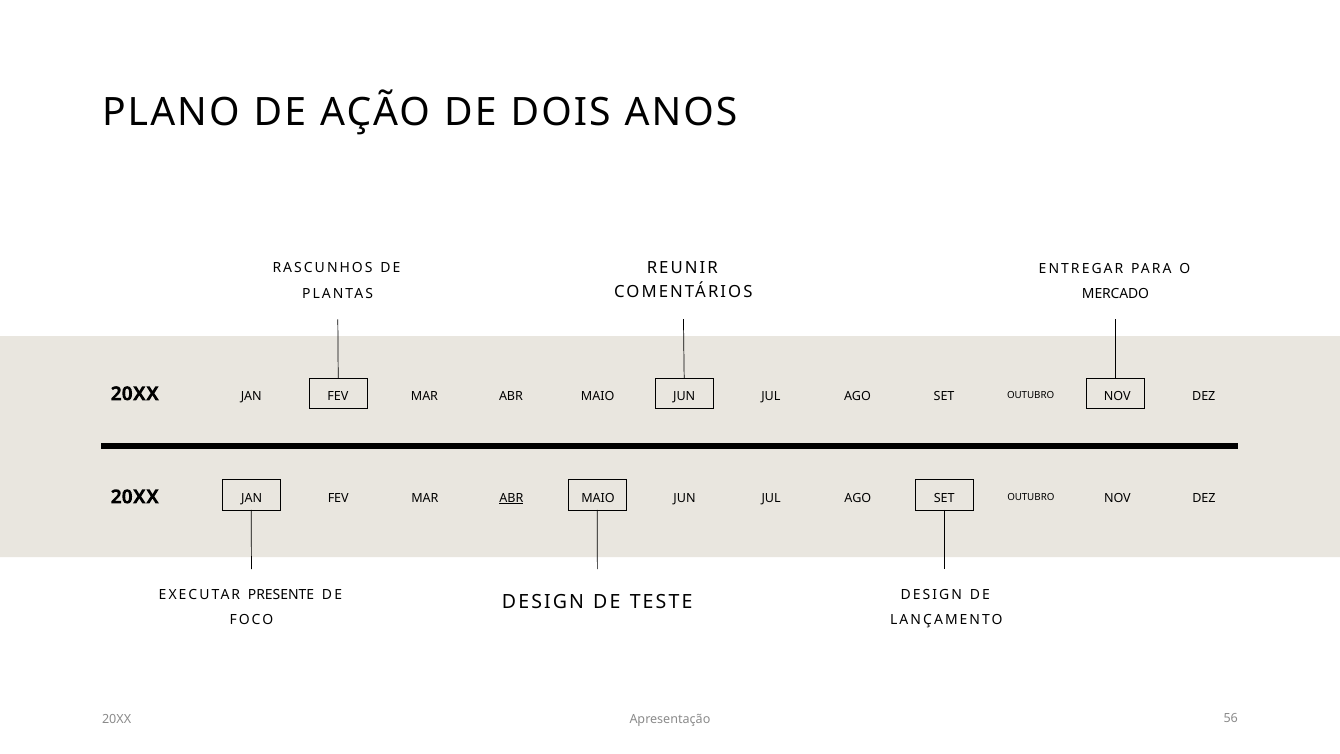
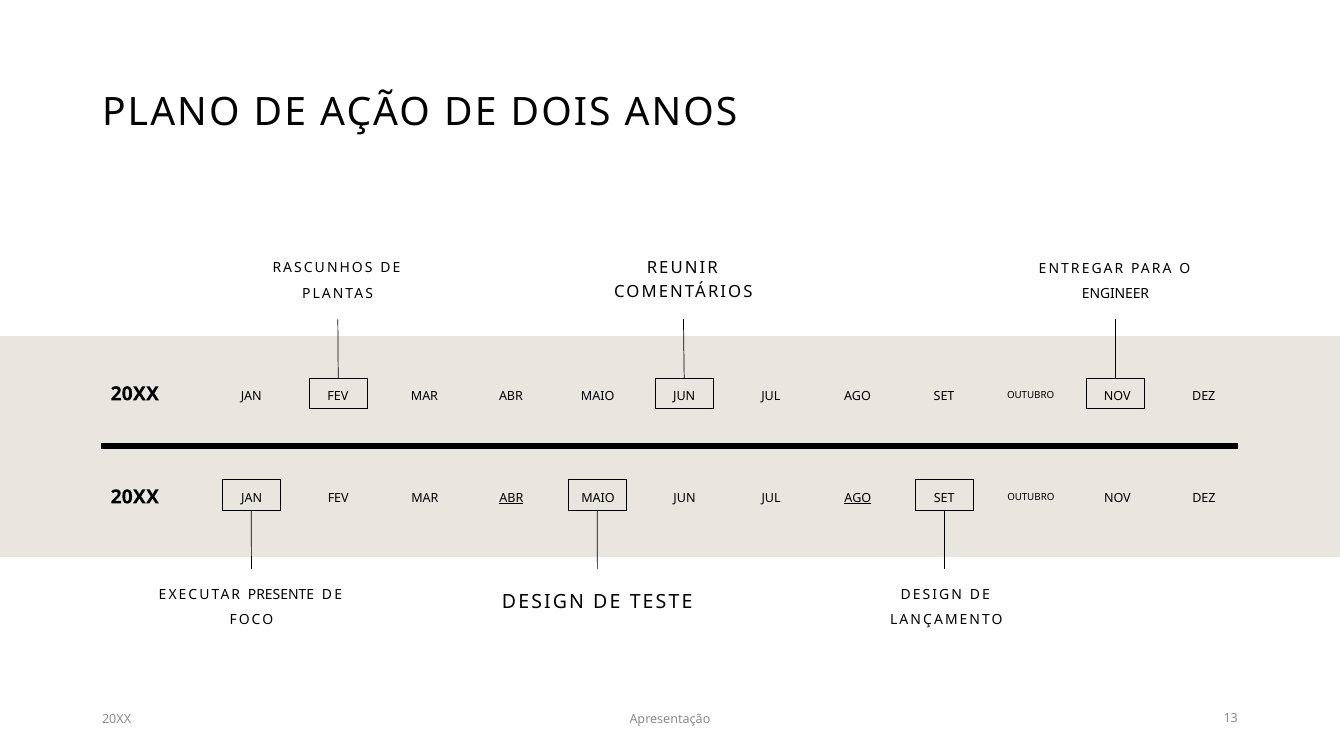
MERCADO: MERCADO -> ENGINEER
AGO at (858, 498) underline: none -> present
56: 56 -> 13
